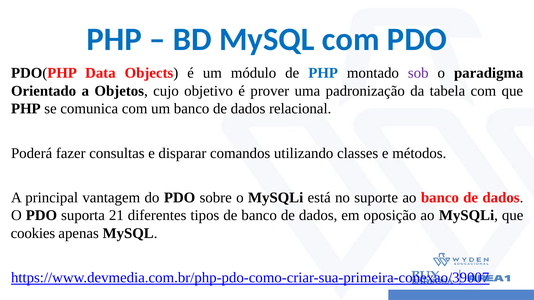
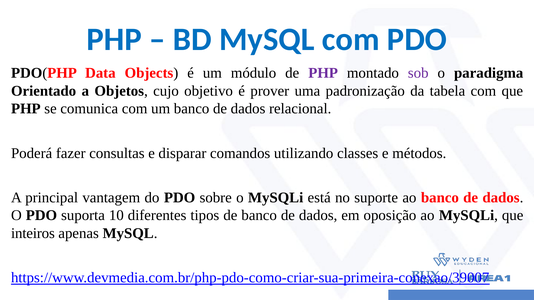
PHP at (323, 73) colour: blue -> purple
21: 21 -> 10
cookies: cookies -> inteiros
